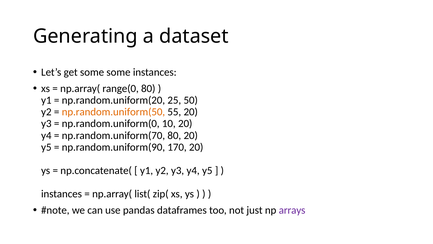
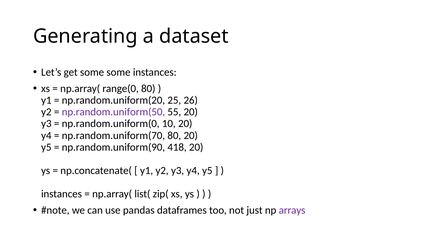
50: 50 -> 26
np.random.uniform(50 colour: orange -> purple
170: 170 -> 418
